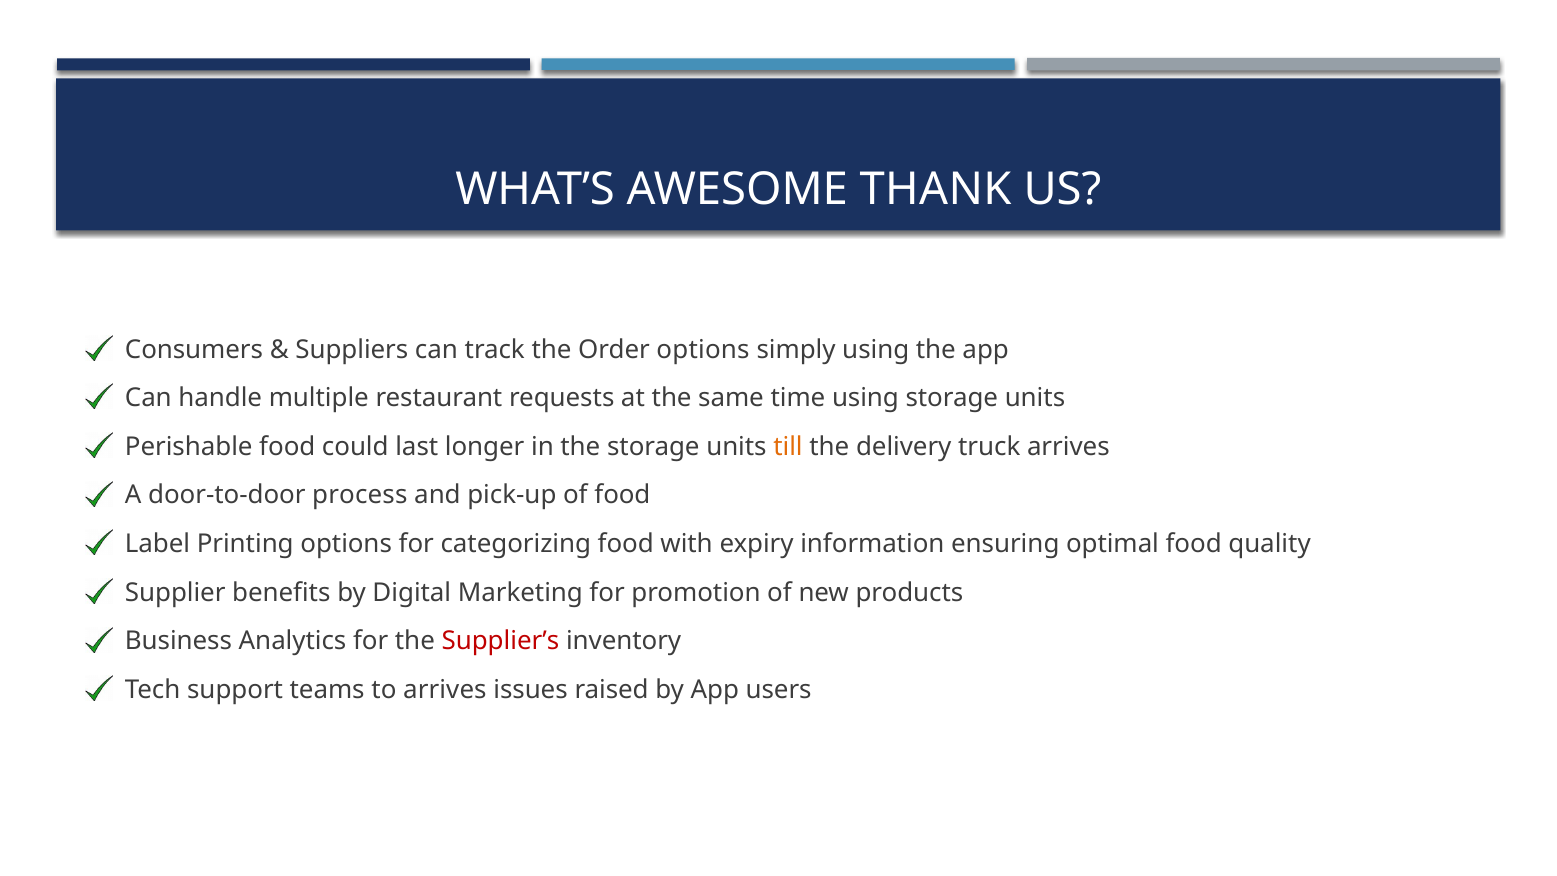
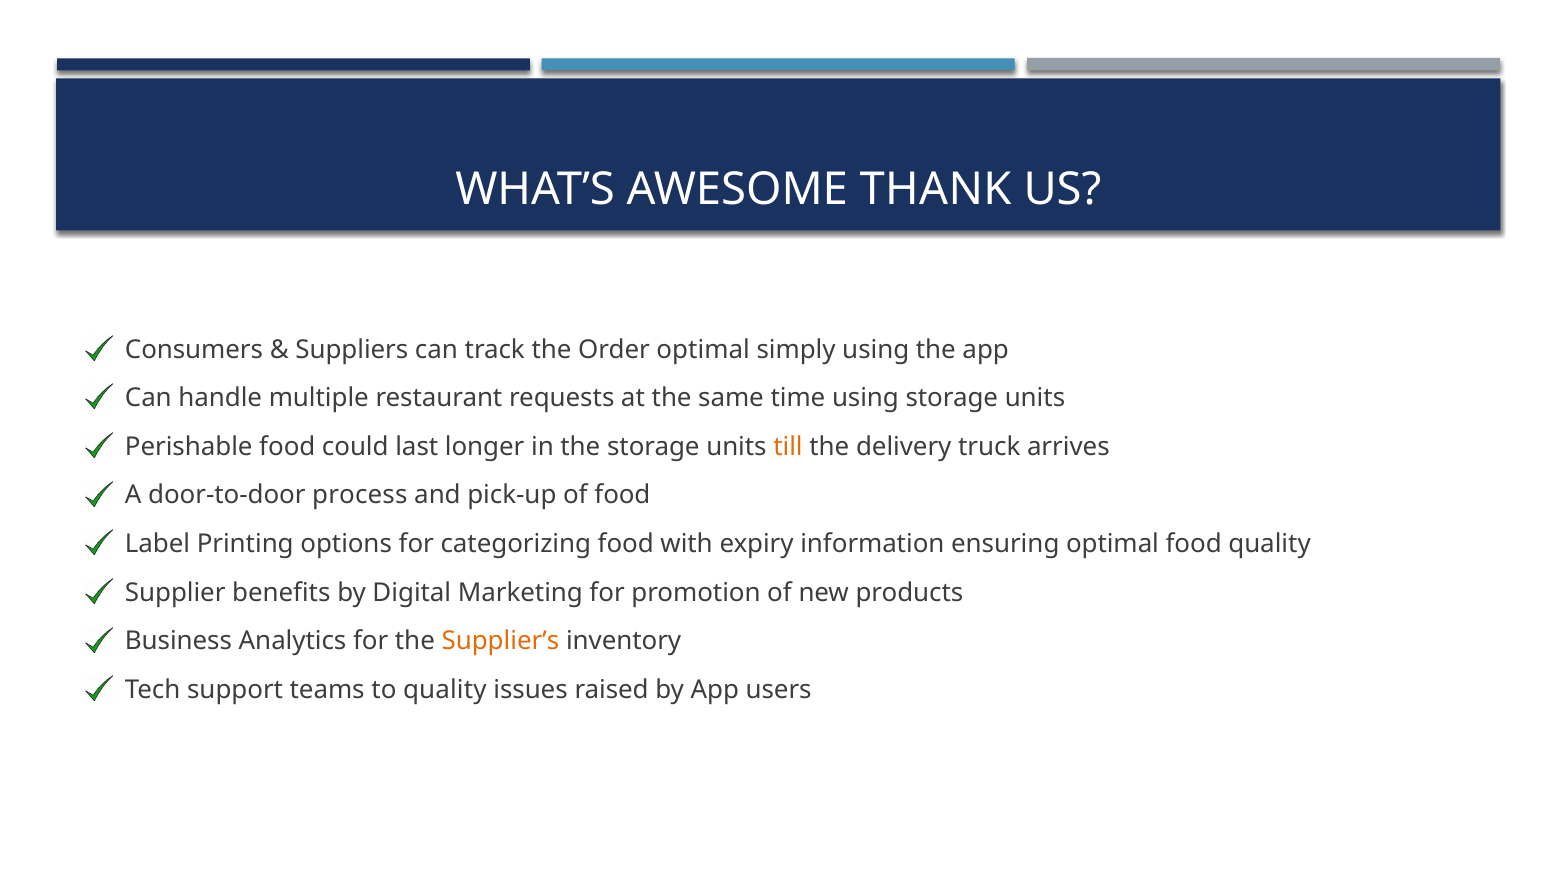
Order options: options -> optimal
Supplier’s colour: red -> orange
to arrives: arrives -> quality
